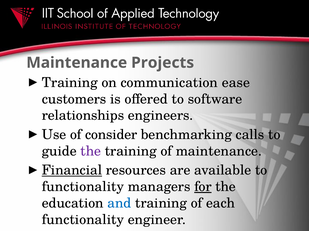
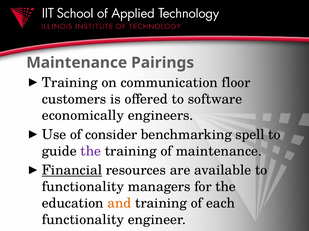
Projects: Projects -> Pairings
ease: ease -> floor
relationships: relationships -> economically
calls: calls -> spell
for underline: present -> none
and colour: blue -> orange
